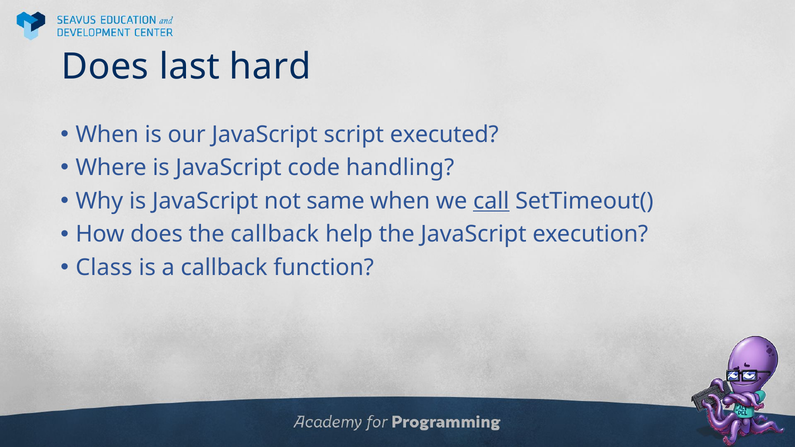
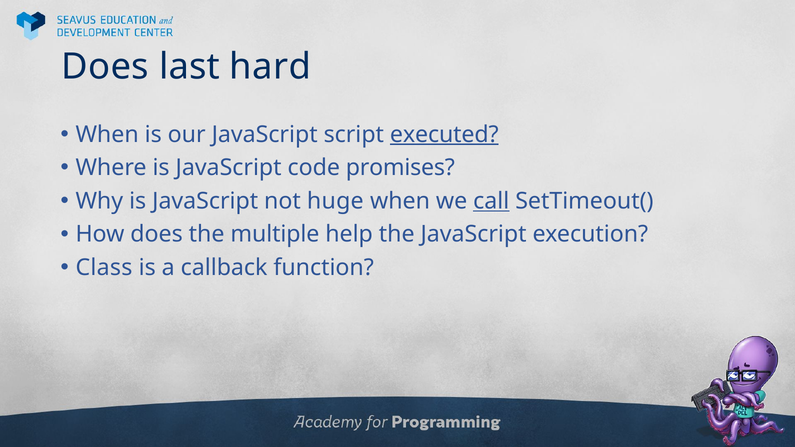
executed underline: none -> present
handling: handling -> promises
same: same -> huge
the callback: callback -> multiple
